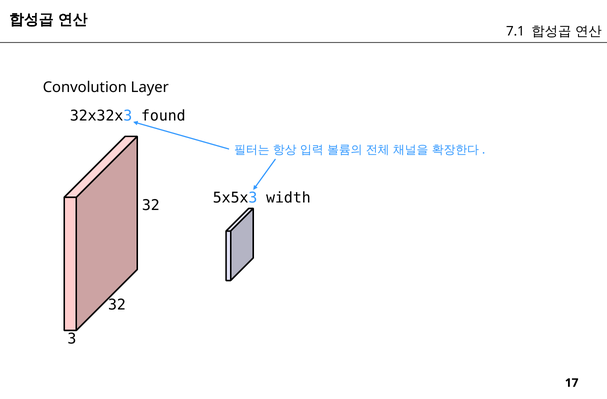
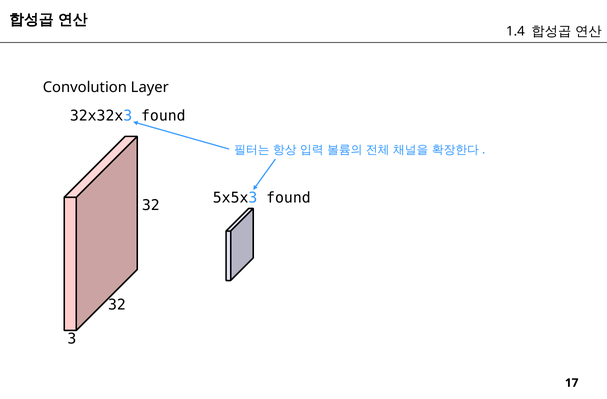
7.1: 7.1 -> 1.4
5x5x3 width: width -> found
